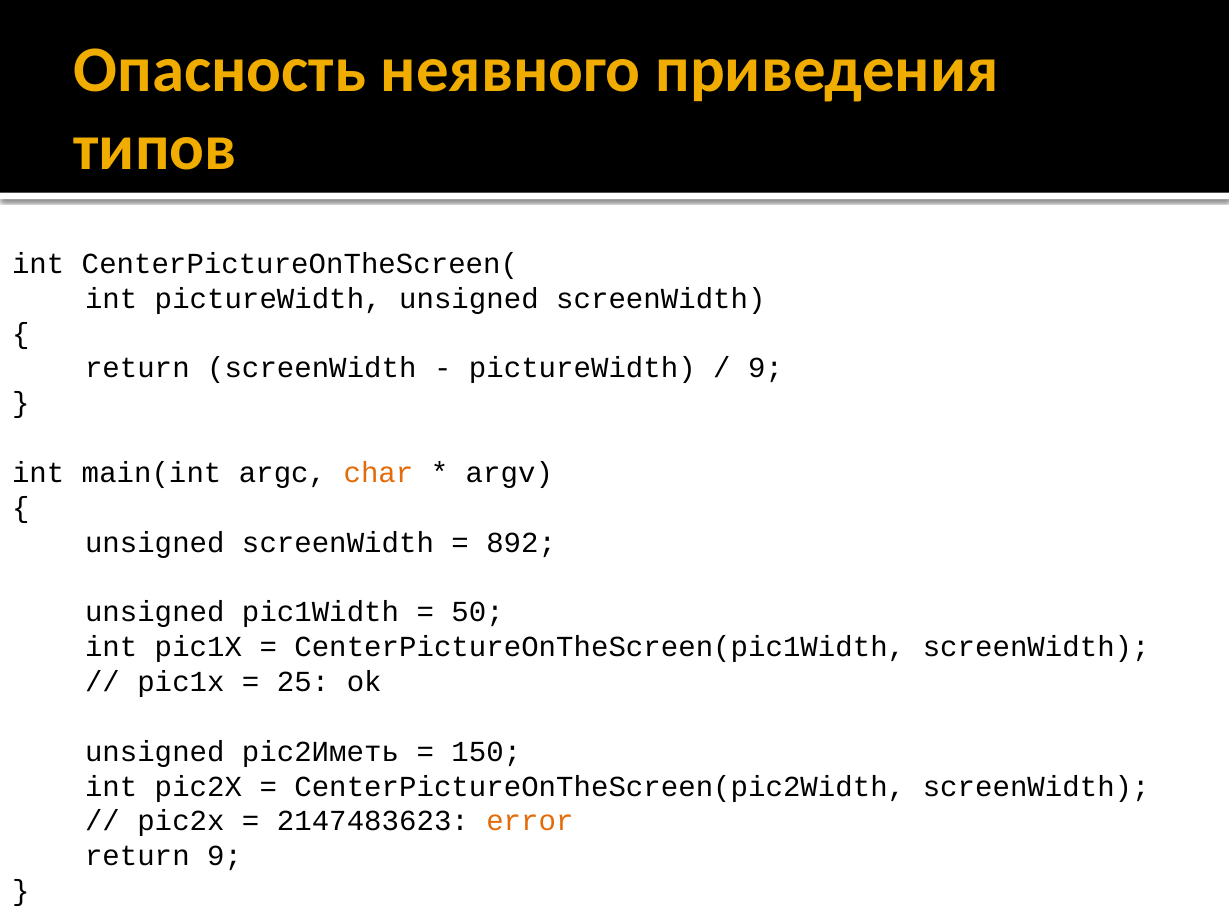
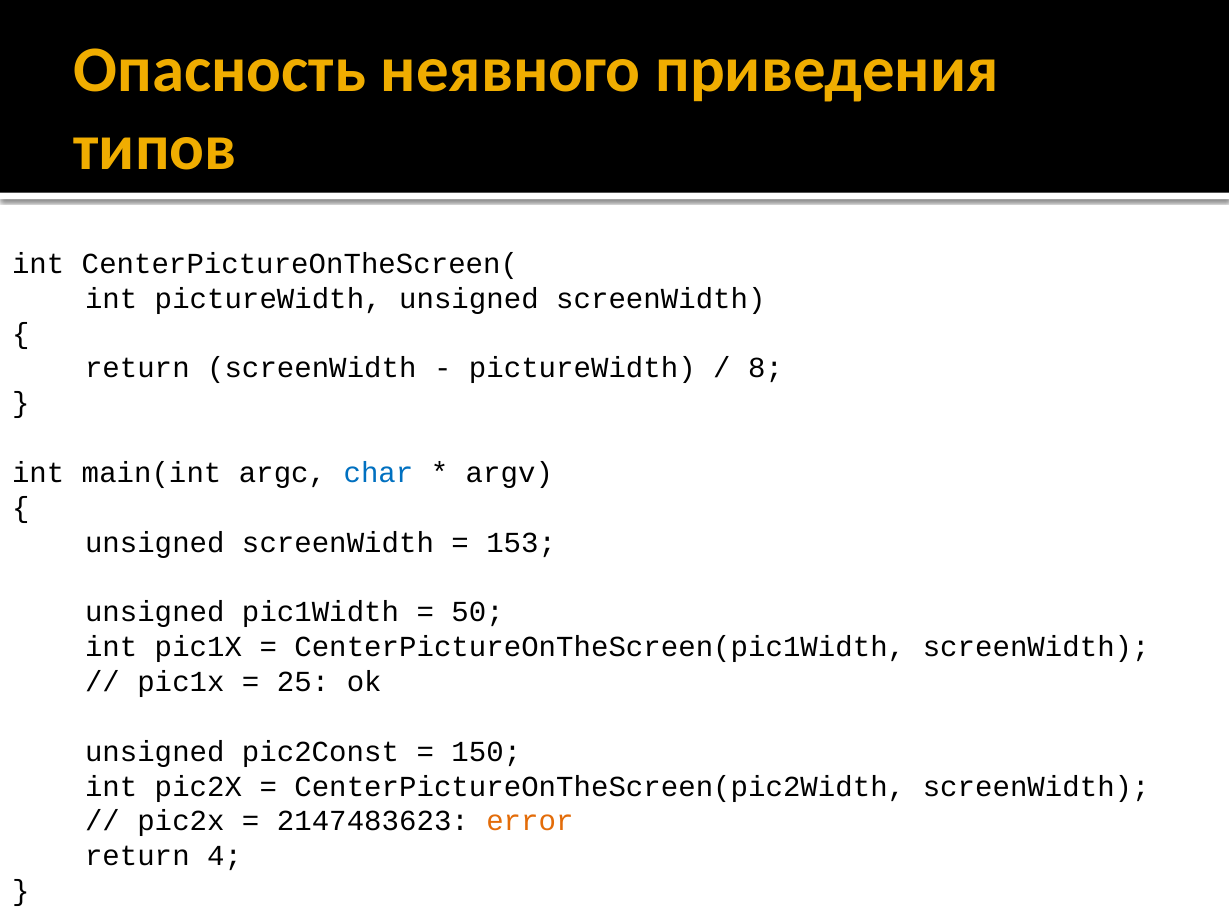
9 at (766, 368): 9 -> 8
char colour: orange -> blue
892: 892 -> 153
pic2Иметь: pic2Иметь -> pic2Const
return 9: 9 -> 4
